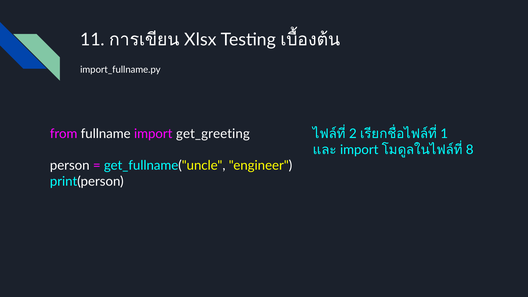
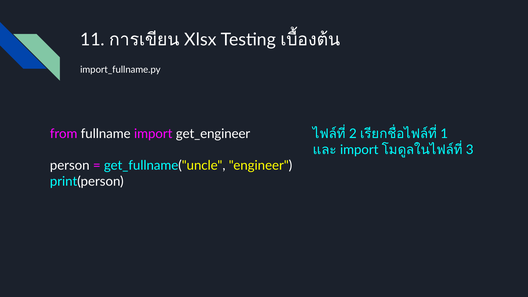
get_greeting: get_greeting -> get_engineer
8: 8 -> 3
